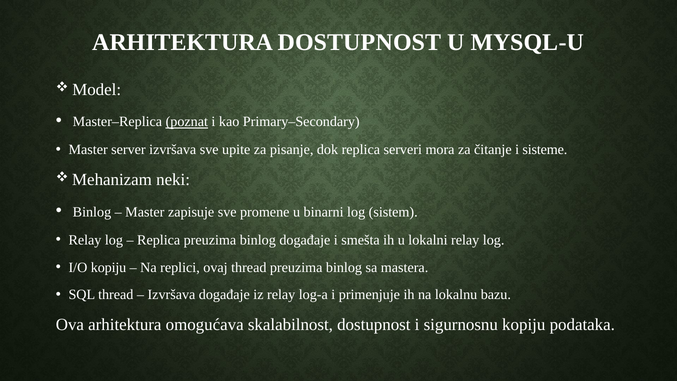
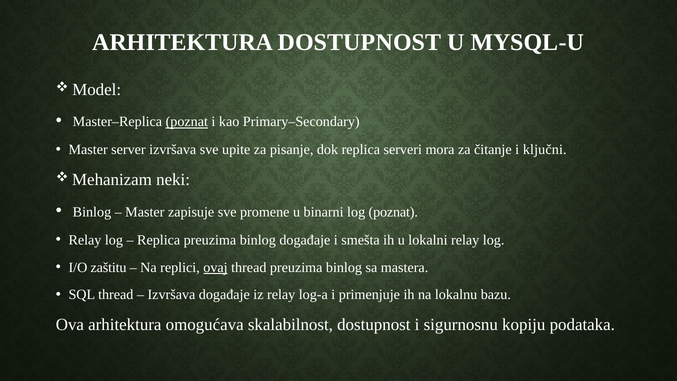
sisteme: sisteme -> ključni
log sistem: sistem -> poznat
I/O kopiju: kopiju -> zaštitu
ovaj underline: none -> present
